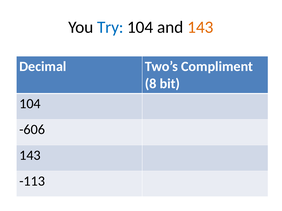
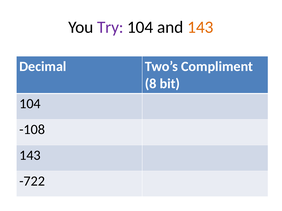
Try colour: blue -> purple
-606: -606 -> -108
-113: -113 -> -722
